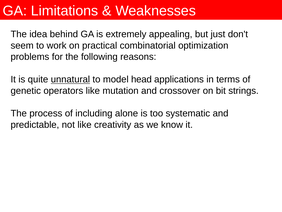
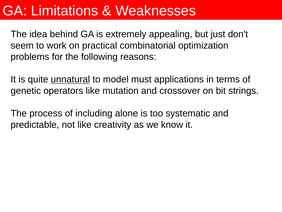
head: head -> must
